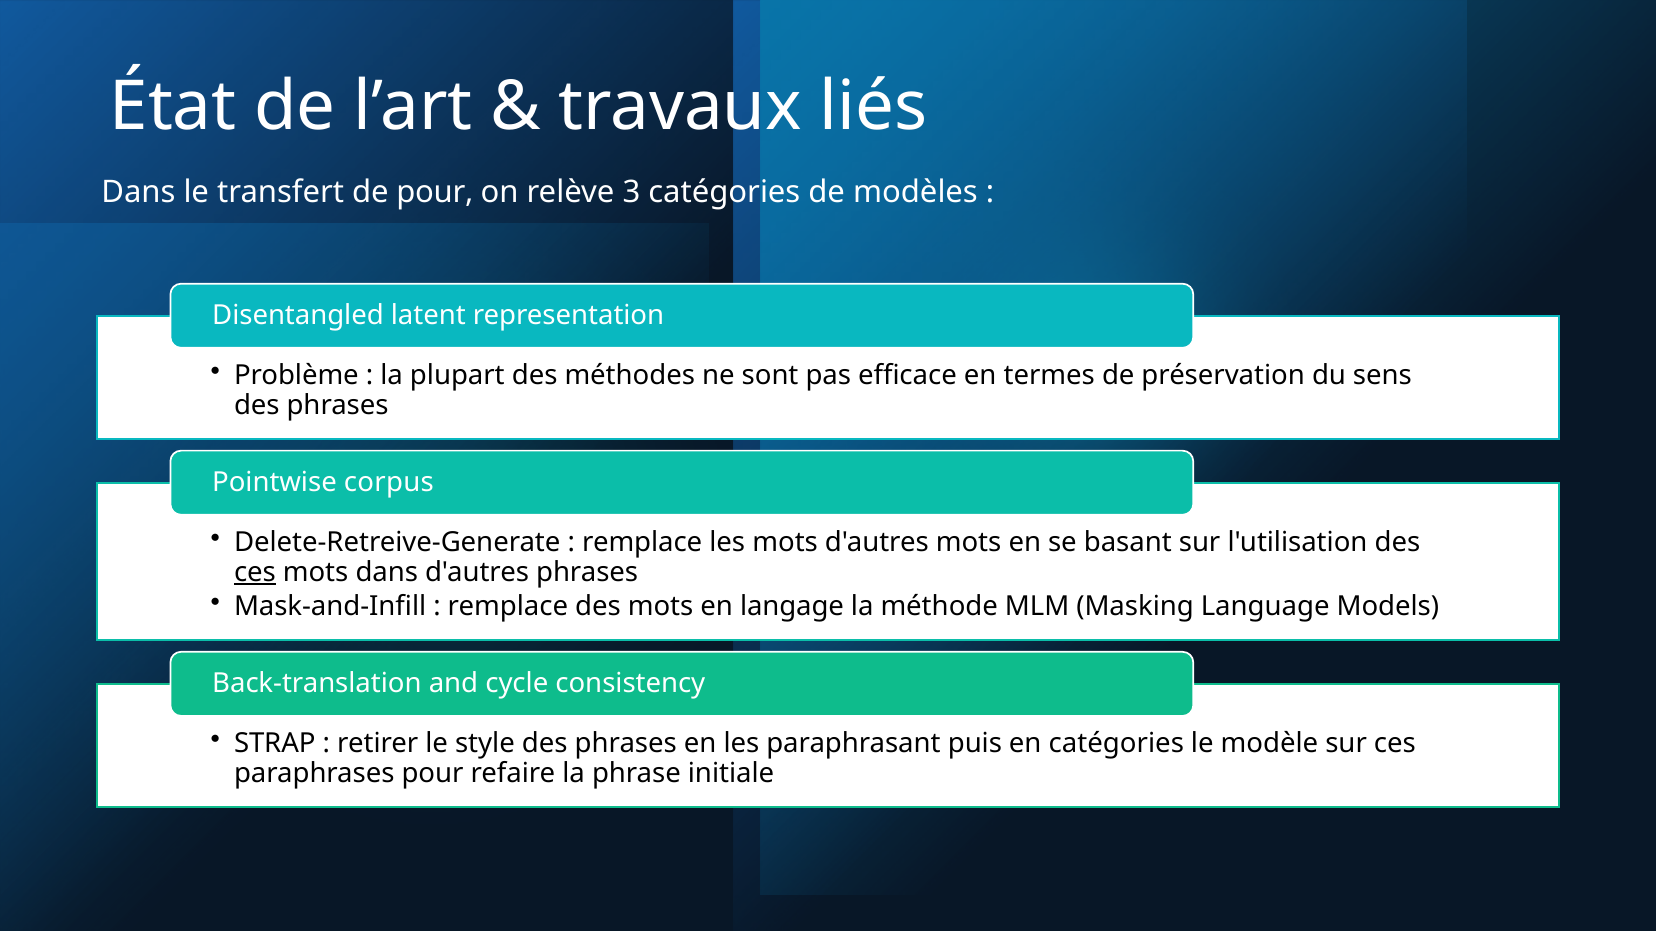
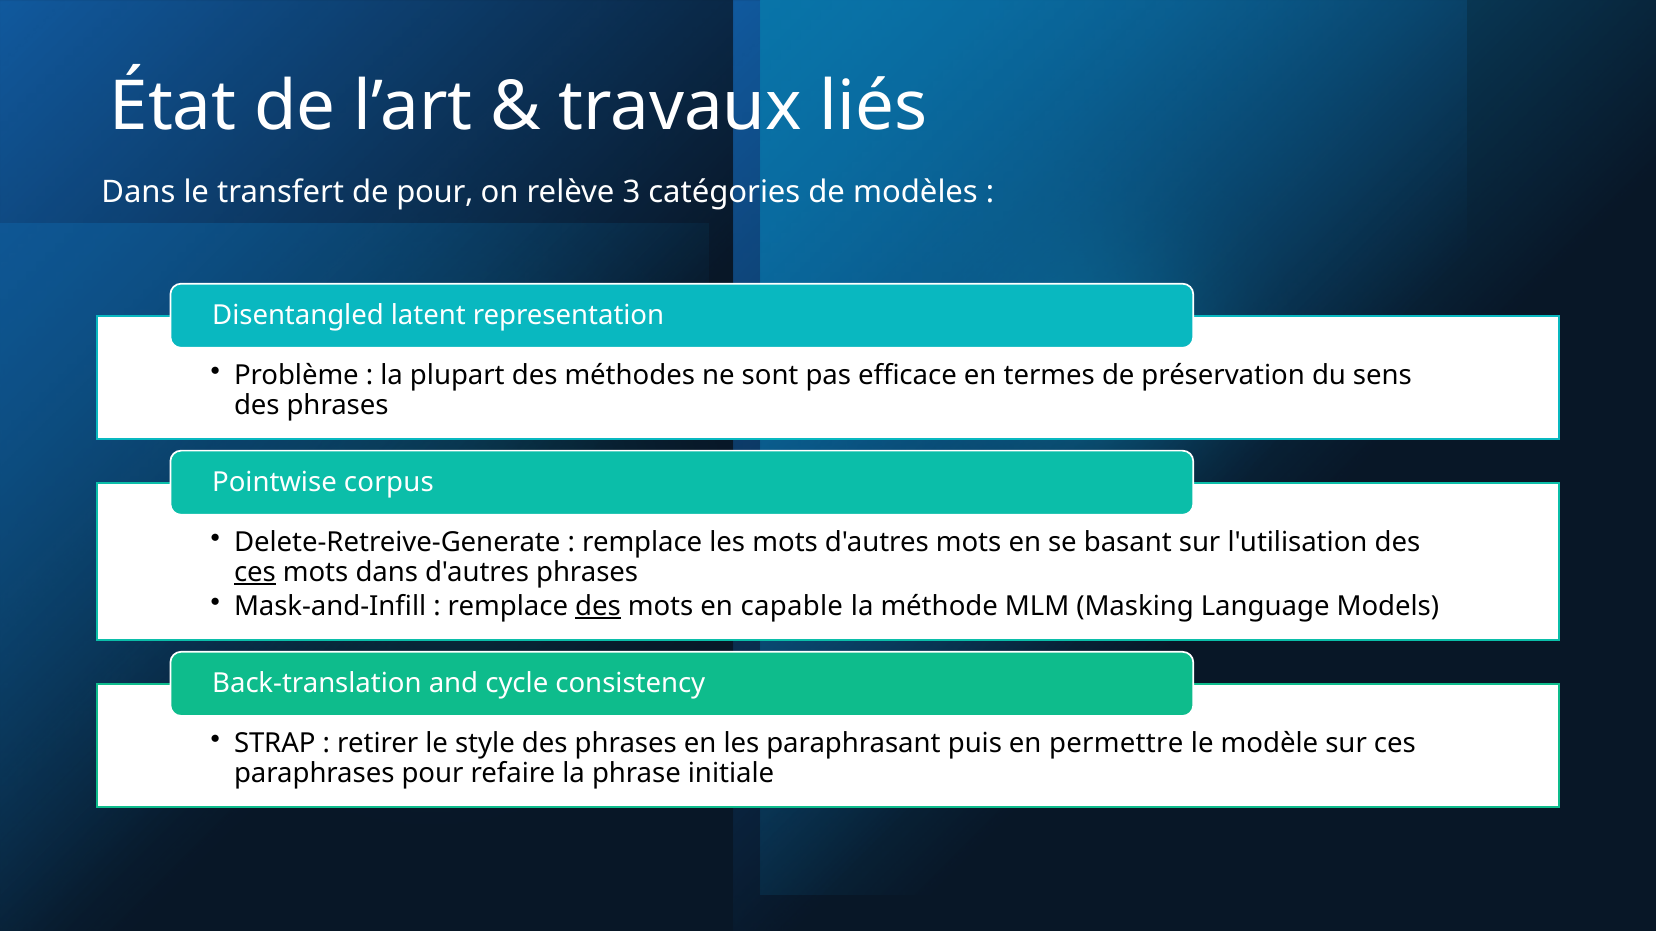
des at (598, 607) underline: none -> present
langage: langage -> capable
en catégories: catégories -> permettre
